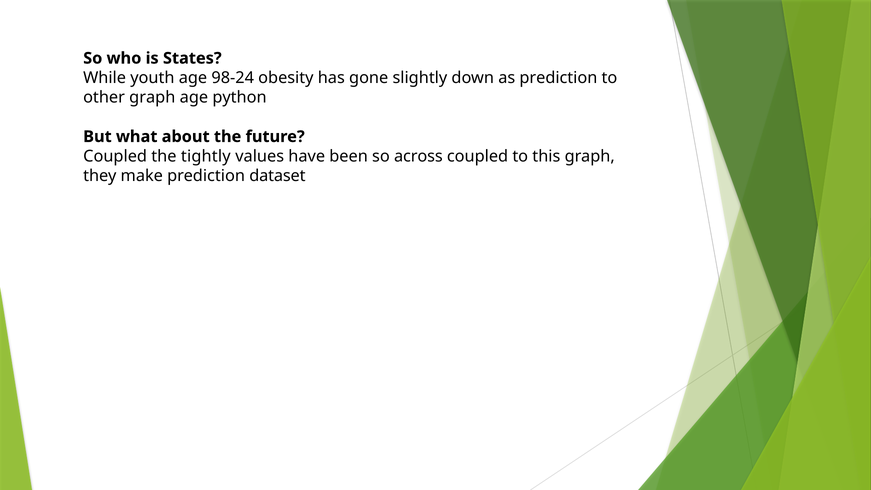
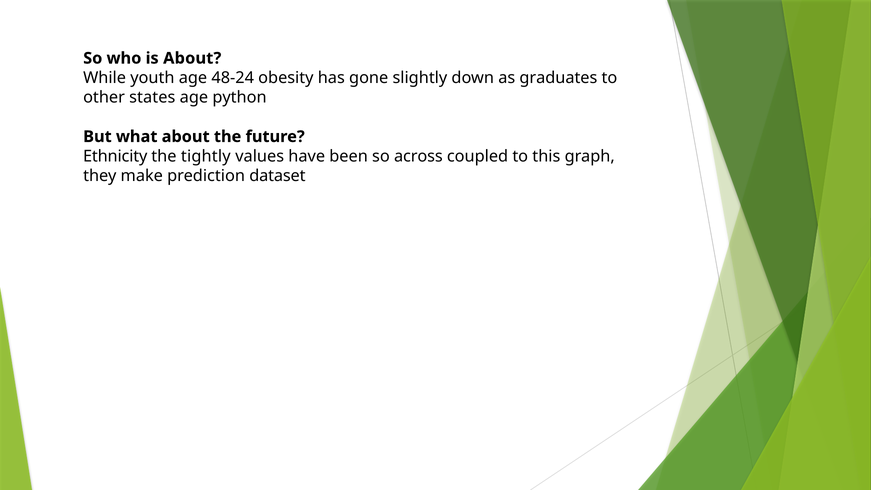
is States: States -> About
98-24: 98-24 -> 48-24
as prediction: prediction -> graduates
other graph: graph -> states
Coupled at (115, 156): Coupled -> Ethnicity
